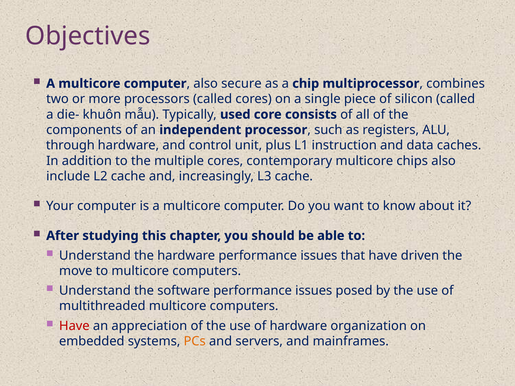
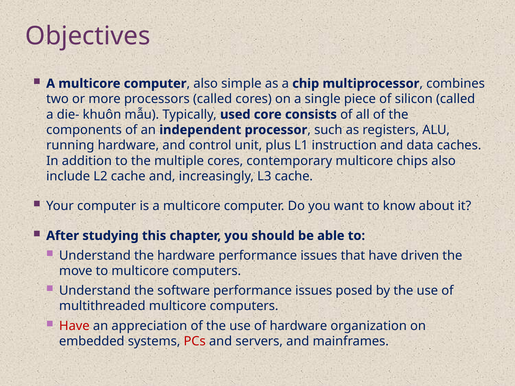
secure: secure -> simple
through: through -> running
PCs colour: orange -> red
